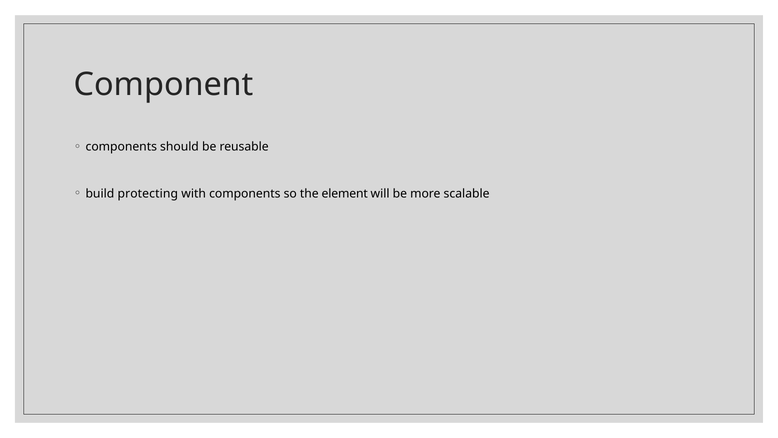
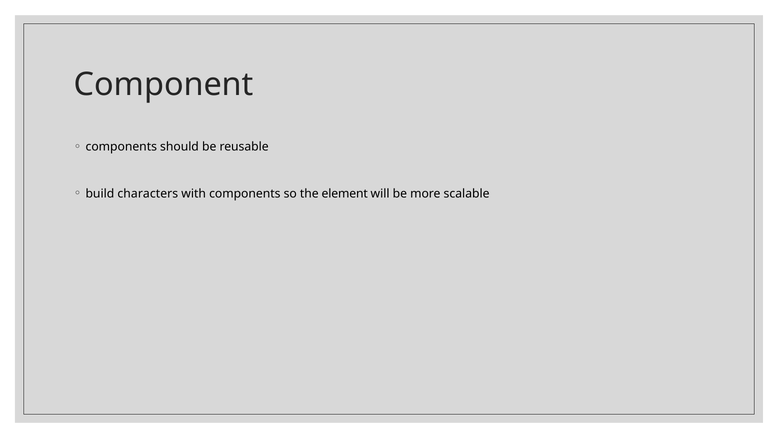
protecting: protecting -> characters
